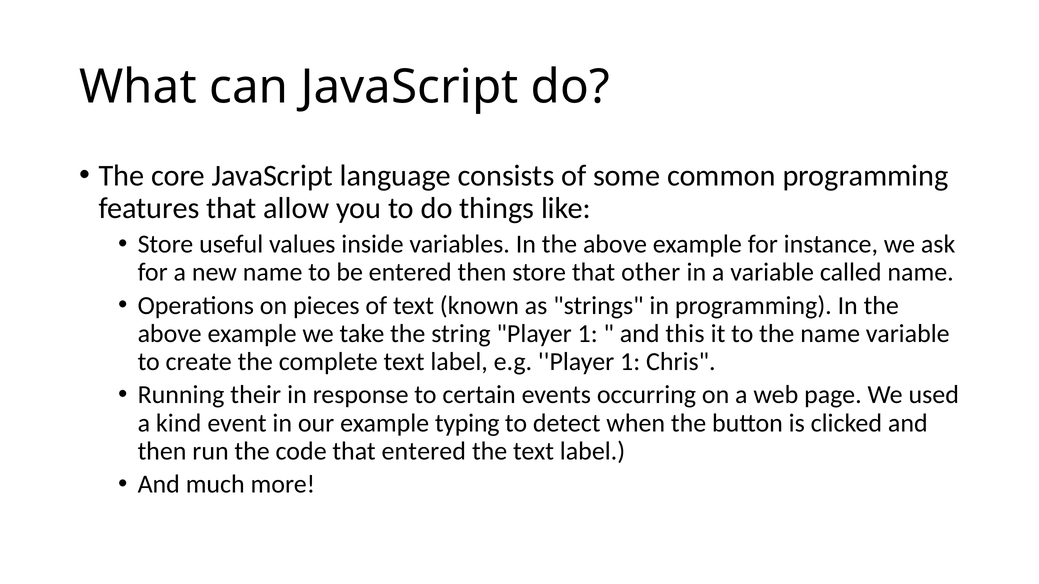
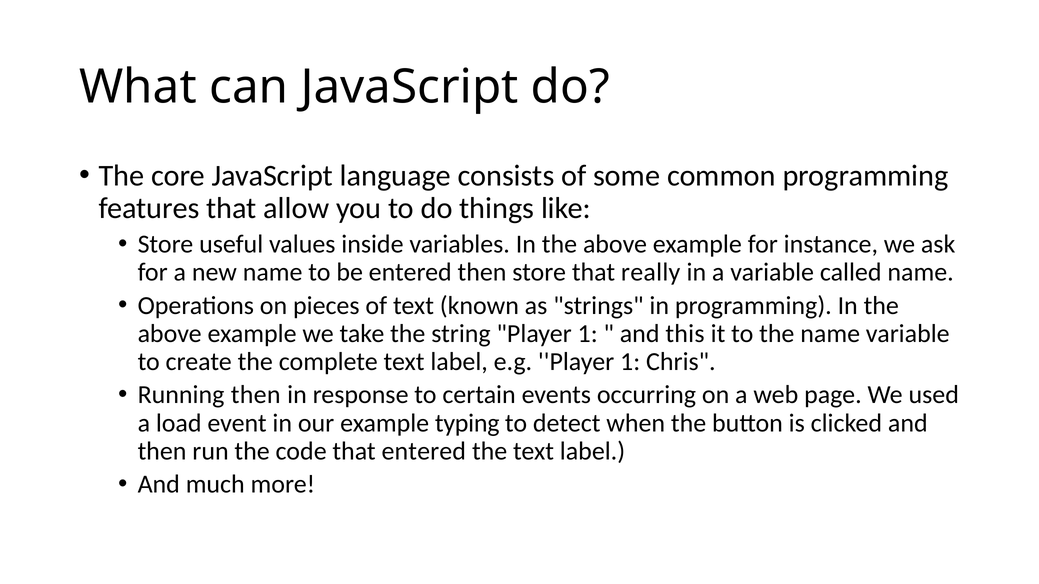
other: other -> really
Running their: their -> then
kind: kind -> load
